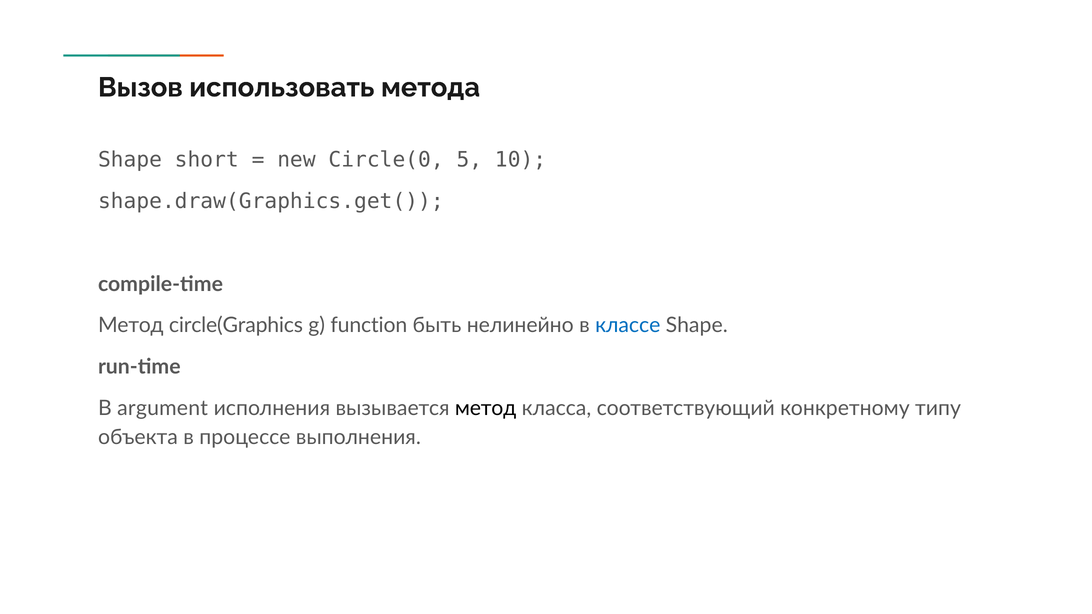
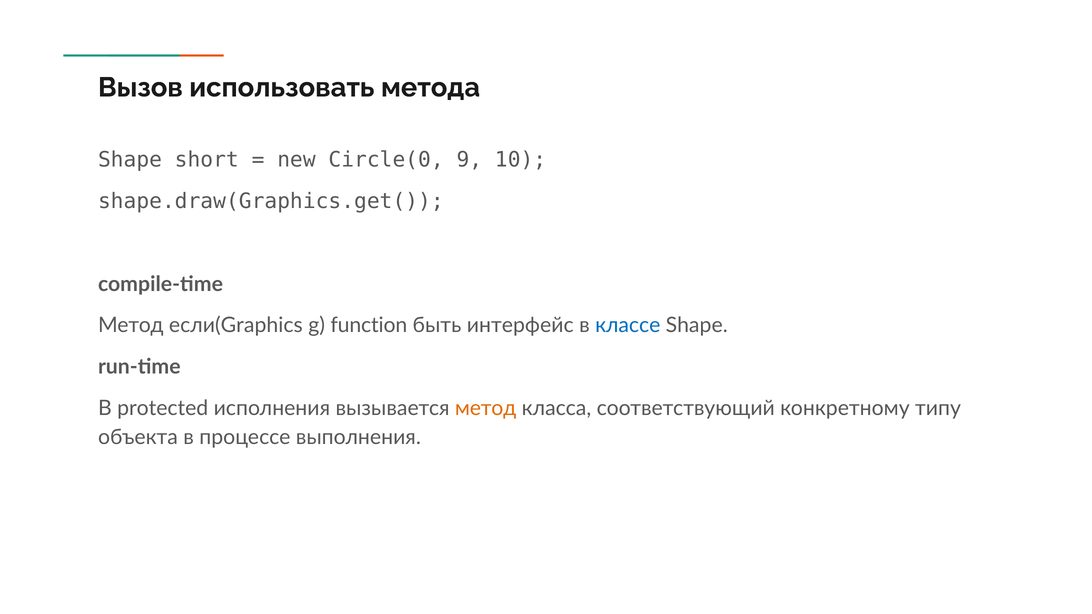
5: 5 -> 9
circle(Graphics: circle(Graphics -> если(Graphics
нелинейно: нелинейно -> интерфейс
argument: argument -> protected
метод at (486, 408) colour: black -> orange
